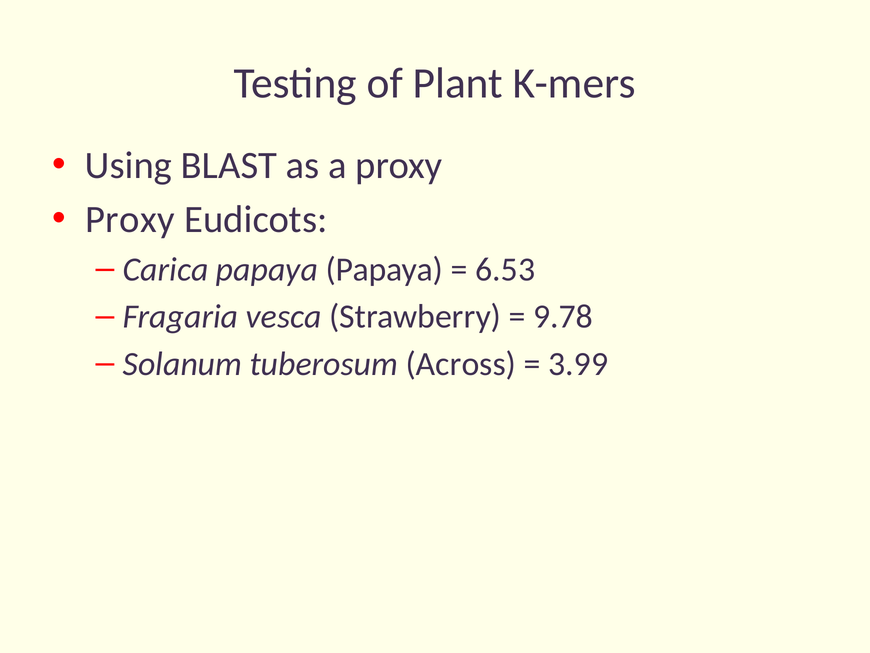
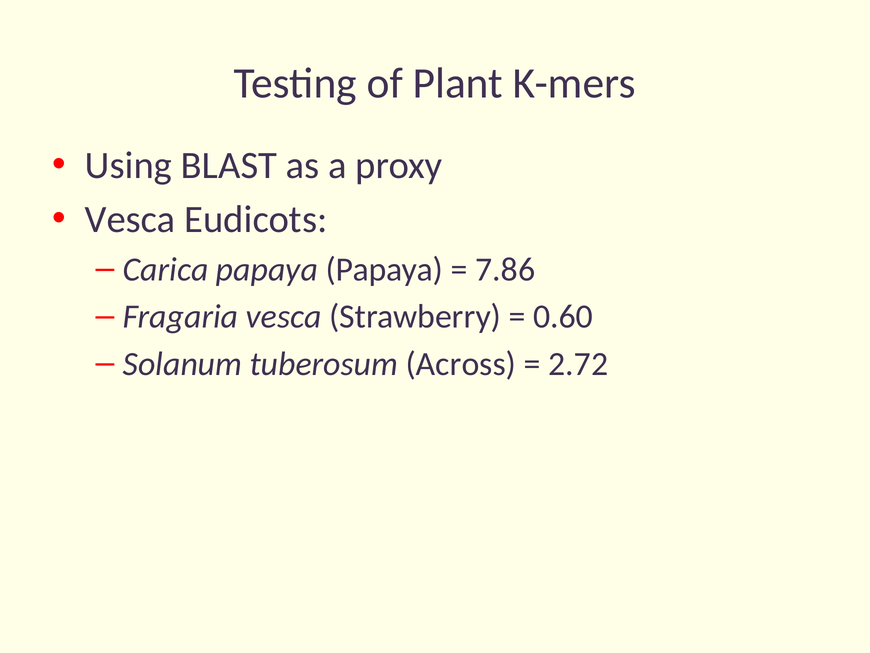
Proxy at (130, 219): Proxy -> Vesca
6.53: 6.53 -> 7.86
9.78: 9.78 -> 0.60
3.99: 3.99 -> 2.72
